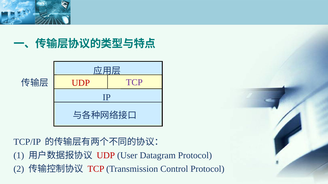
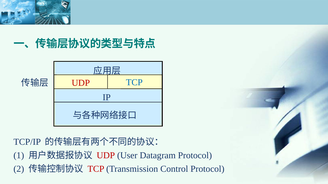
TCP at (134, 83) colour: purple -> blue
